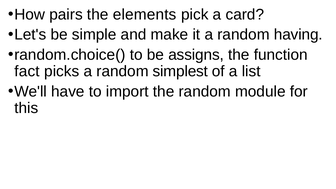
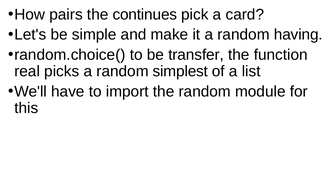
elements: elements -> continues
assigns: assigns -> transfer
fact: fact -> real
